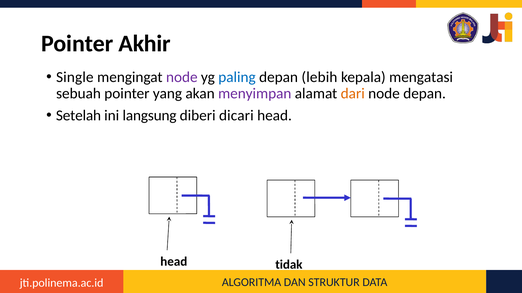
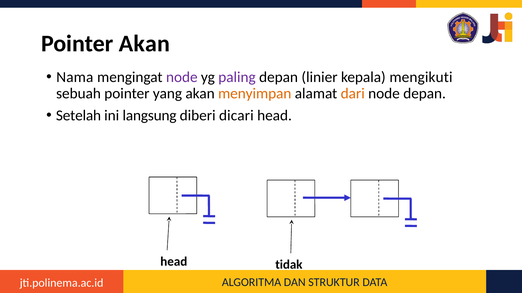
Pointer Akhir: Akhir -> Akan
Single: Single -> Nama
paling colour: blue -> purple
lebih: lebih -> linier
mengatasi: mengatasi -> mengikuti
menyimpan colour: purple -> orange
